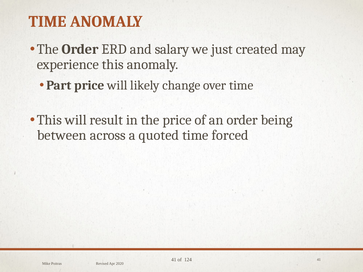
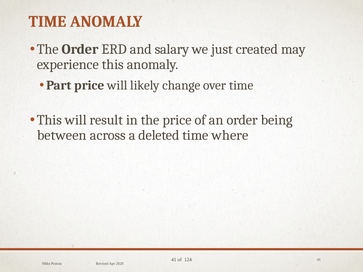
quoted: quoted -> deleted
forced: forced -> where
